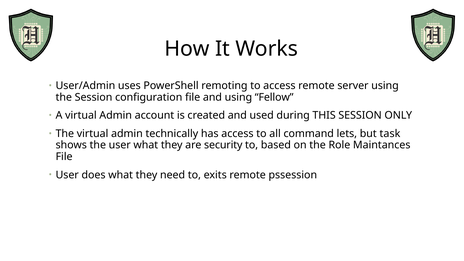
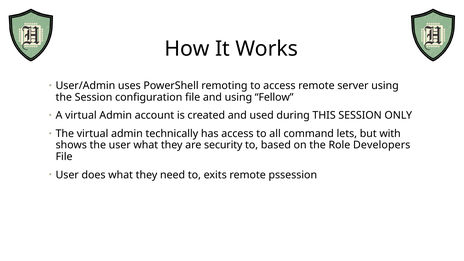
task: task -> with
Maintances: Maintances -> Developers
